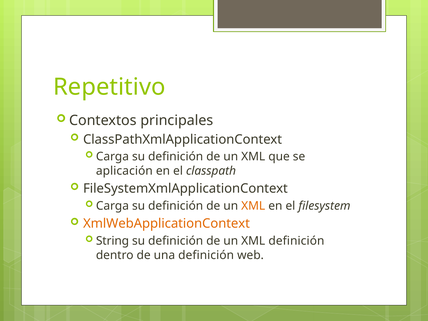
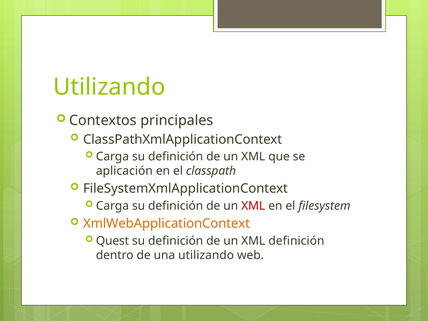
Repetitivo at (109, 87): Repetitivo -> Utilizando
XML at (253, 206) colour: orange -> red
String: String -> Quest
una definición: definición -> utilizando
